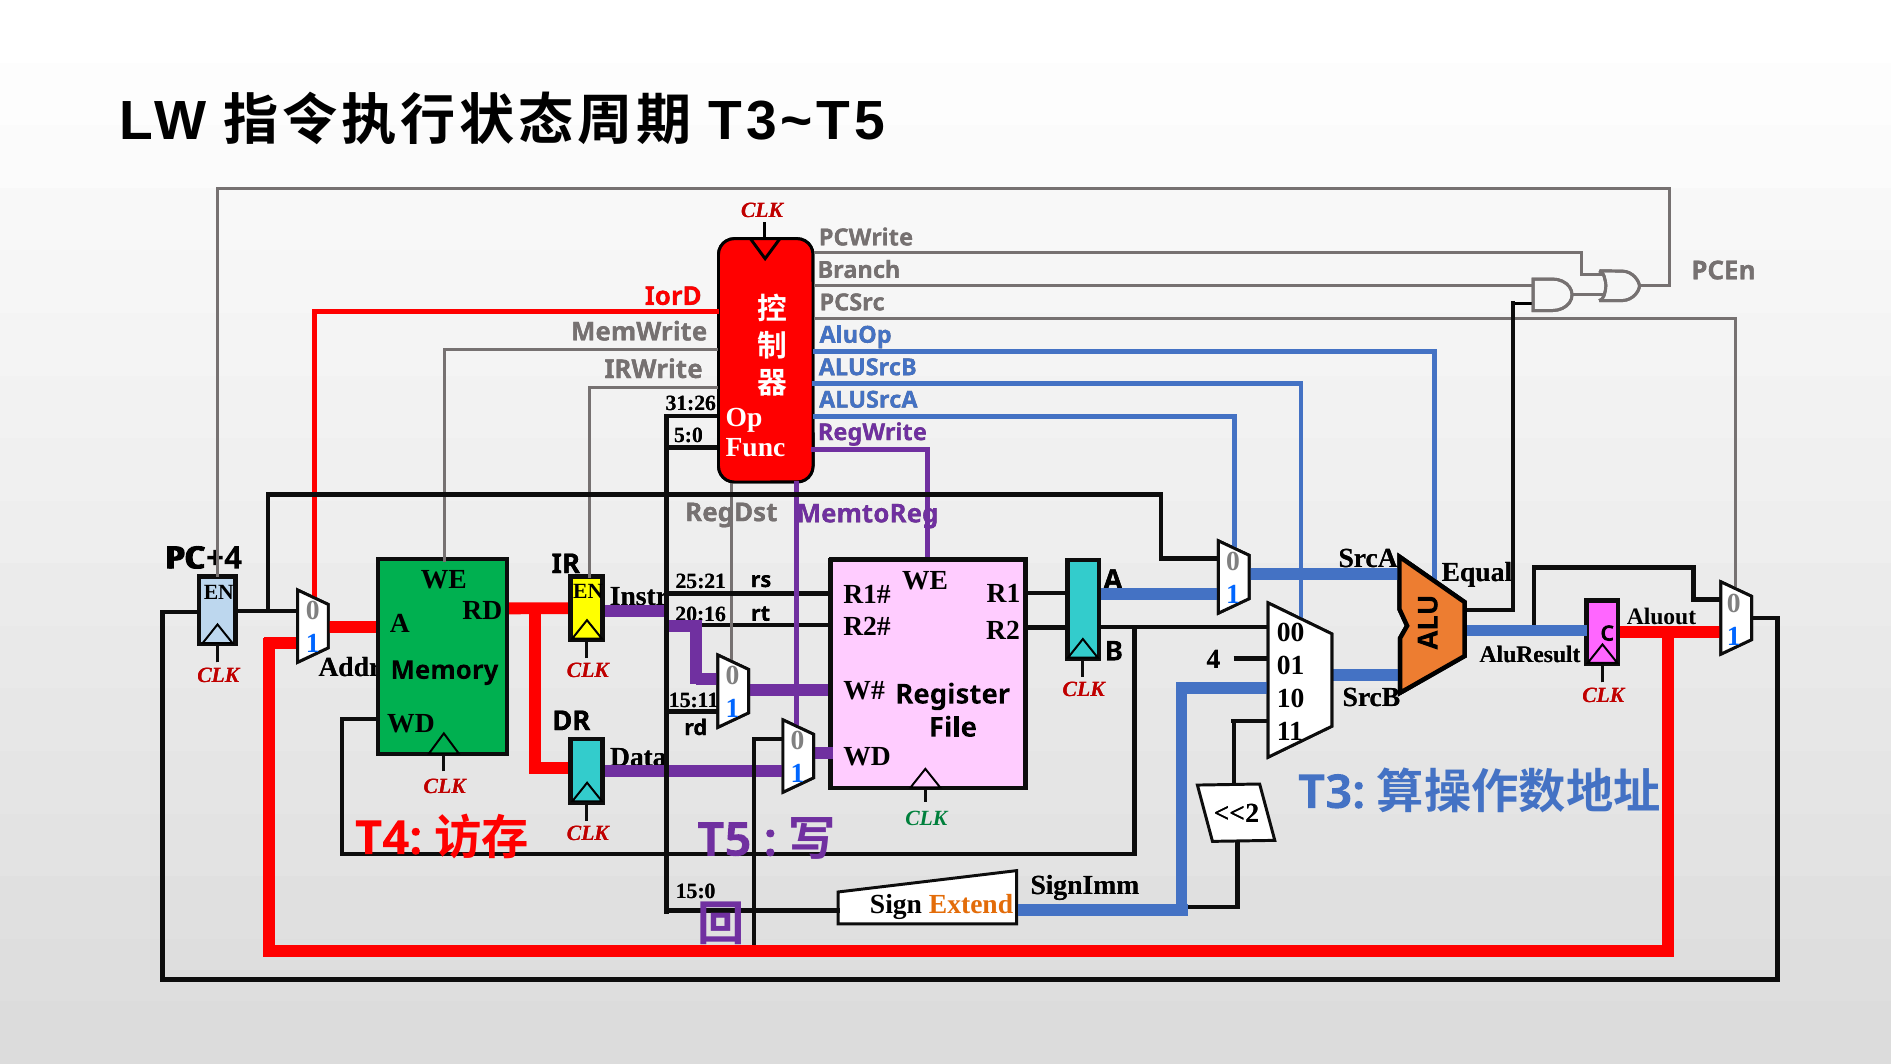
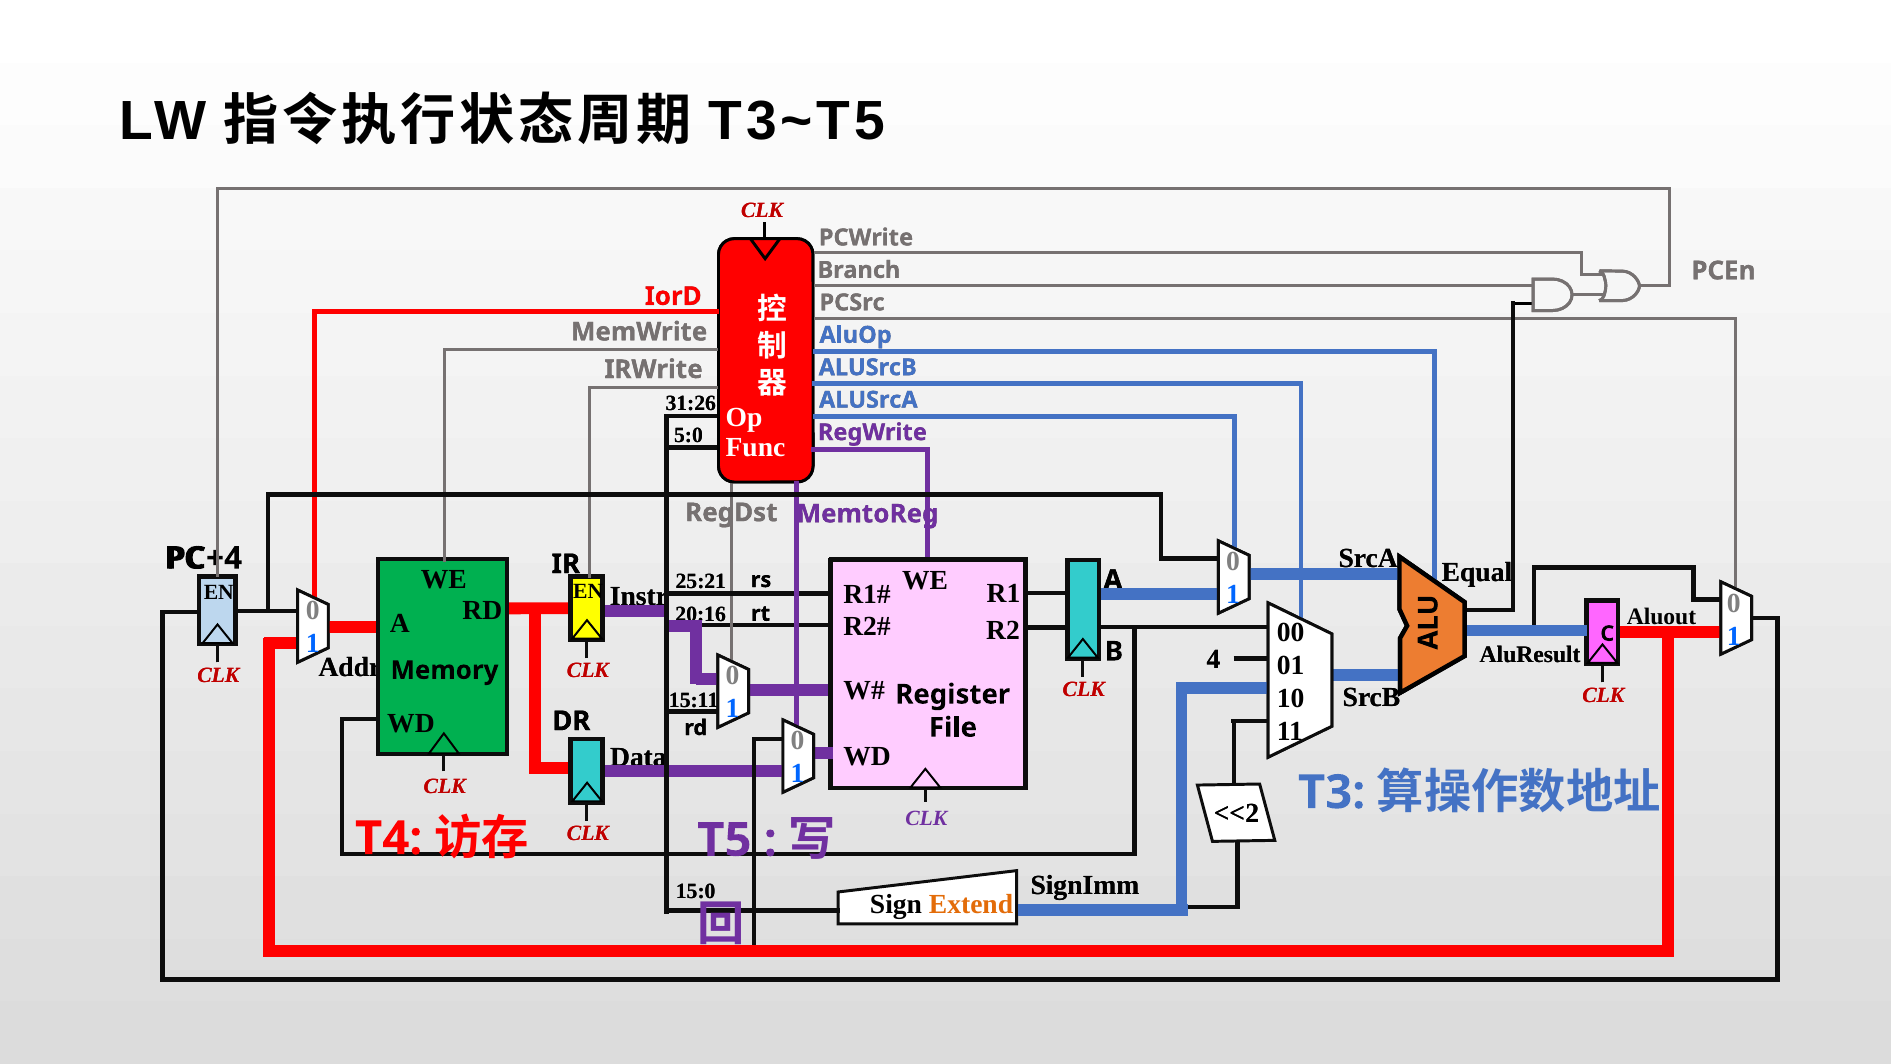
CLK at (926, 818) colour: green -> purple
